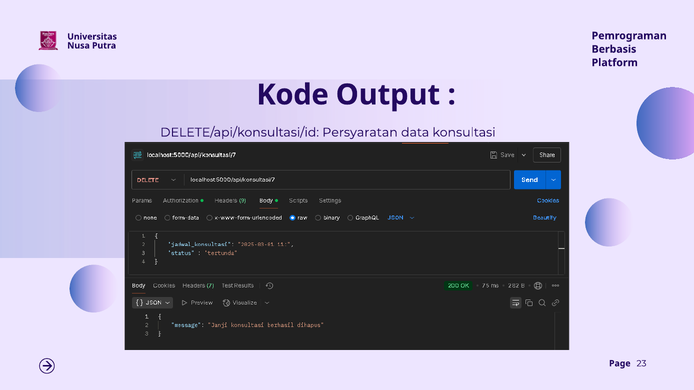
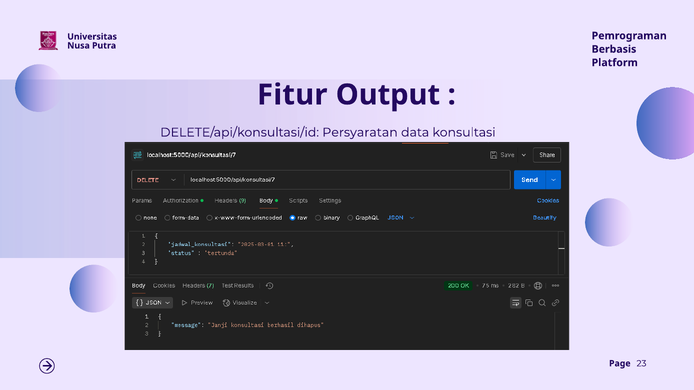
Kode: Kode -> Fitur
